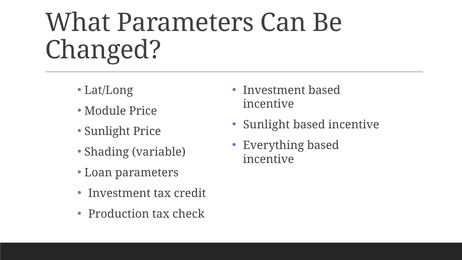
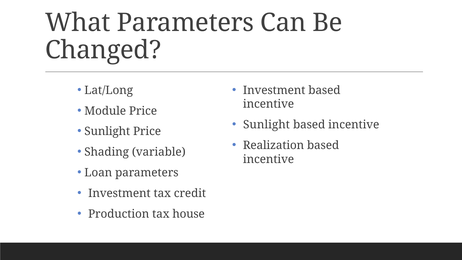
Everything: Everything -> Realization
check: check -> house
